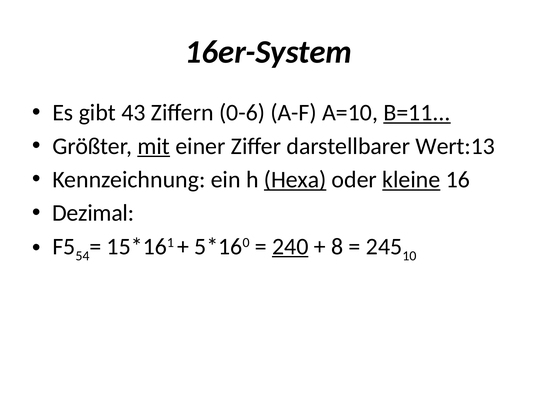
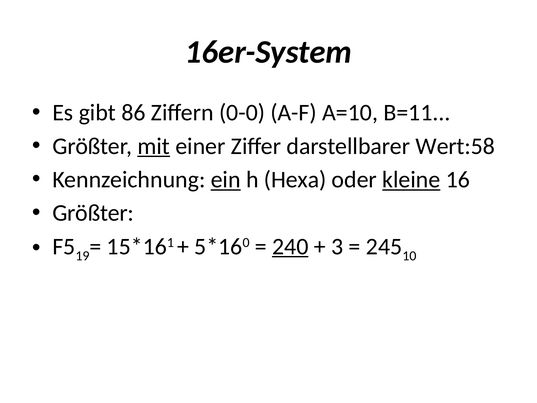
43: 43 -> 86
0-6: 0-6 -> 0-0
B=11 underline: present -> none
Wert:13: Wert:13 -> Wert:58
ein underline: none -> present
Hexa underline: present -> none
Dezimal at (93, 213): Dezimal -> Größter
54: 54 -> 19
8: 8 -> 3
